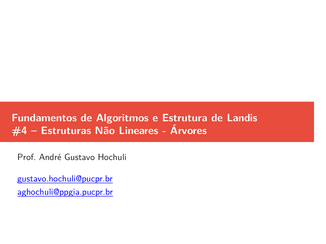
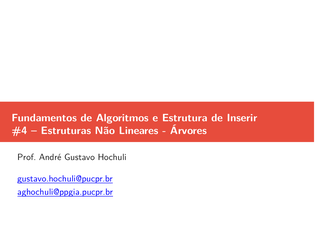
Landis: Landis -> Inserir
